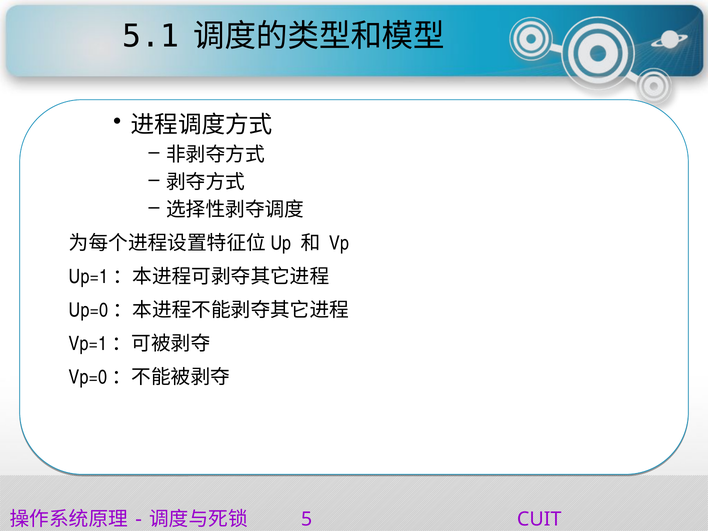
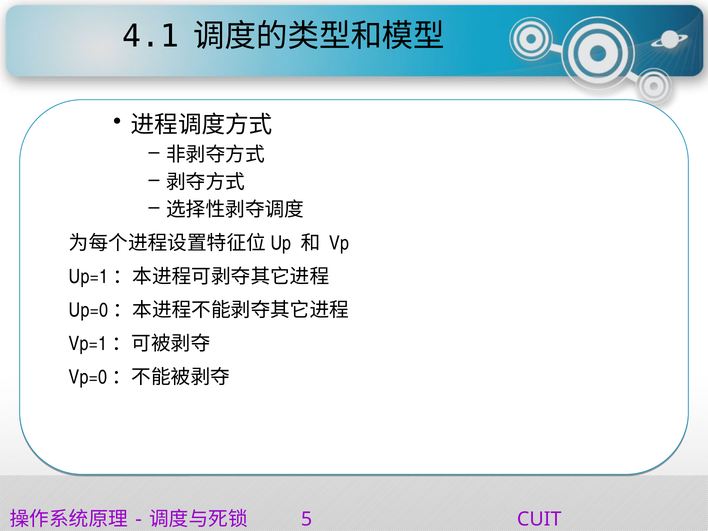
5.1: 5.1 -> 4.1
